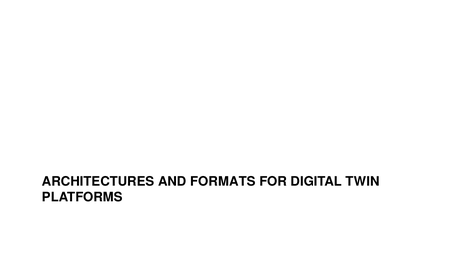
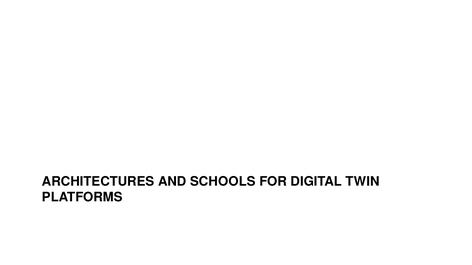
FORMATS: FORMATS -> SCHOOLS
